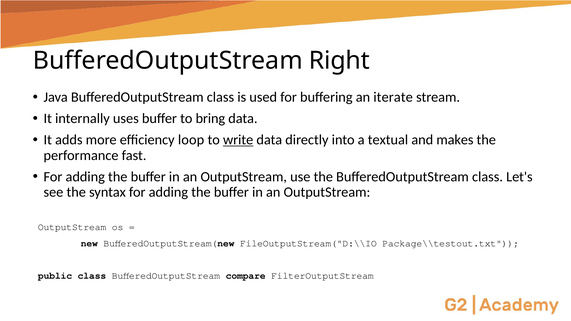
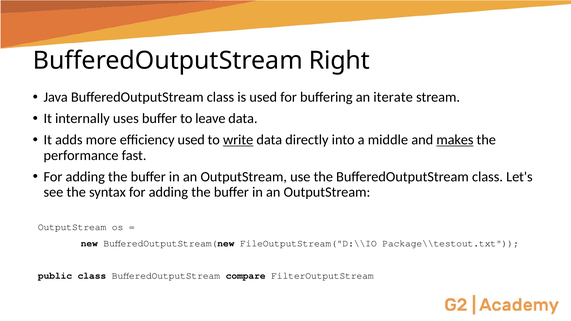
bring: bring -> leave
efficiency loop: loop -> used
textual: textual -> middle
makes underline: none -> present
